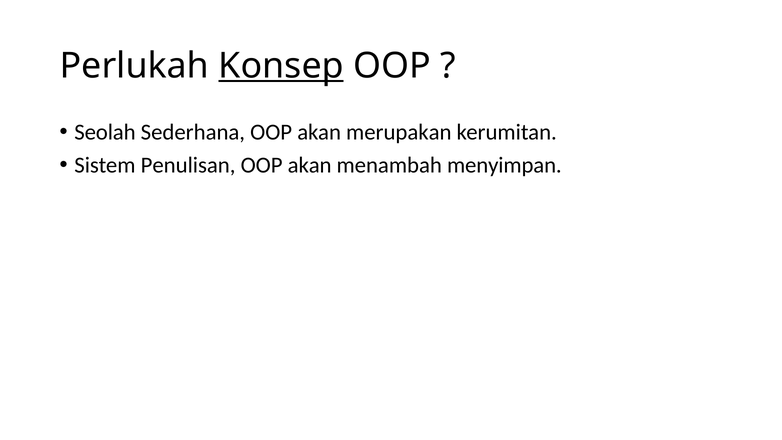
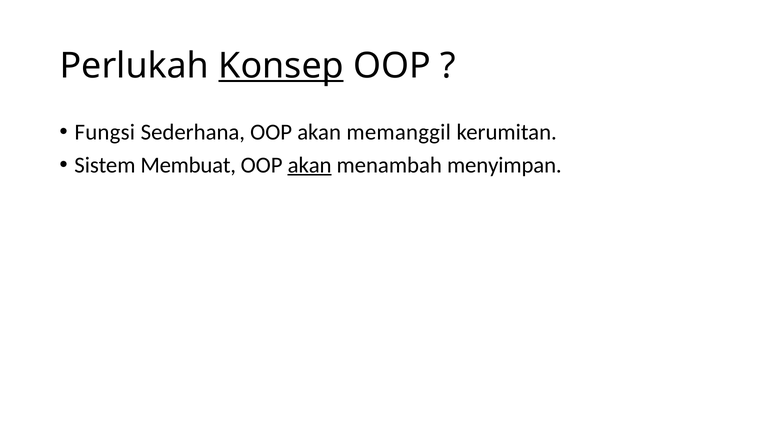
Seolah: Seolah -> Fungsi
merupakan: merupakan -> memanggil
Penulisan: Penulisan -> Membuat
akan at (310, 165) underline: none -> present
